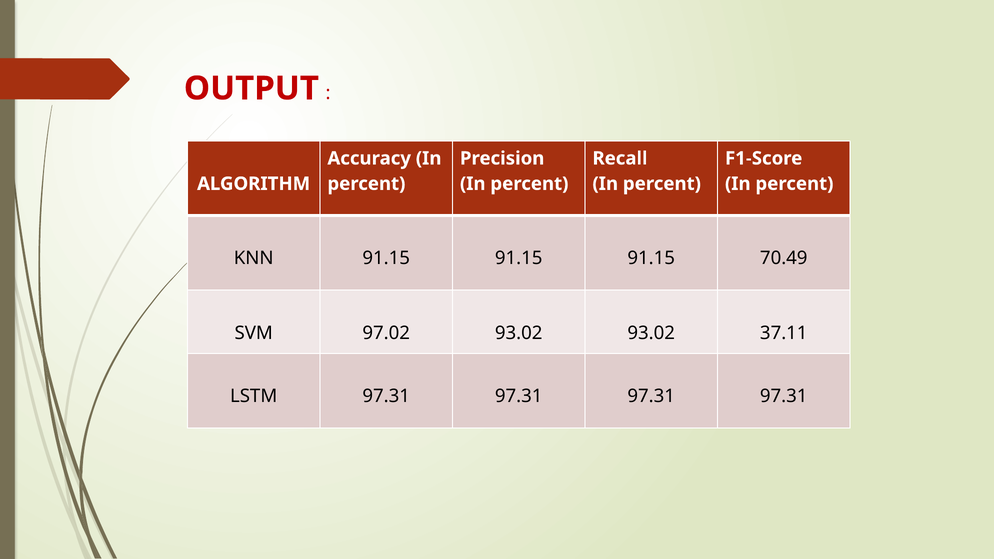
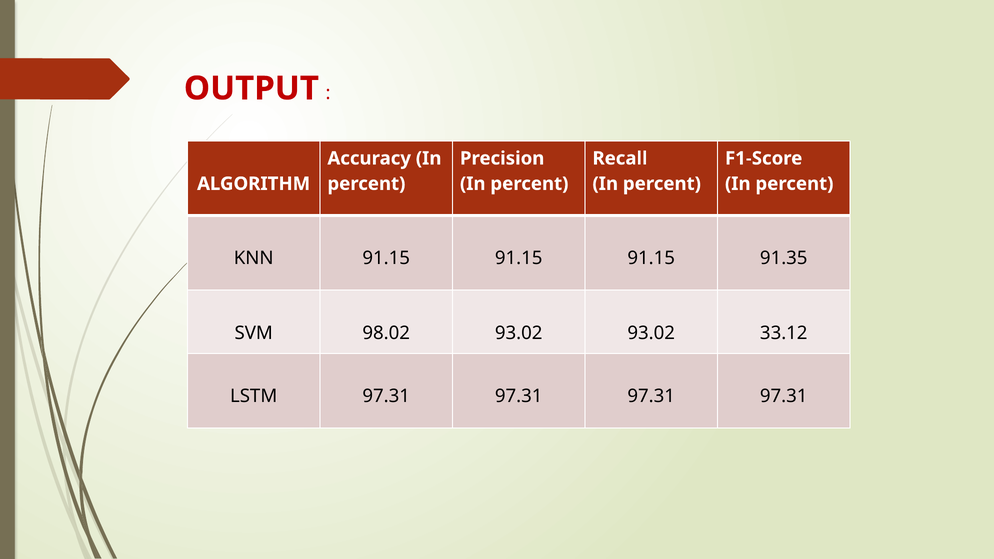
70.49: 70.49 -> 91.35
97.02: 97.02 -> 98.02
37.11: 37.11 -> 33.12
